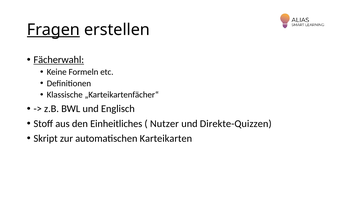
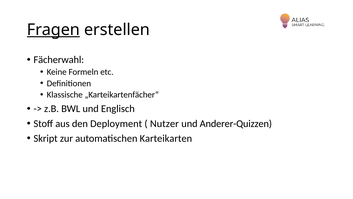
Fächerwahl underline: present -> none
Einheitliches: Einheitliches -> Deployment
Direkte-Quizzen: Direkte-Quizzen -> Anderer-Quizzen
